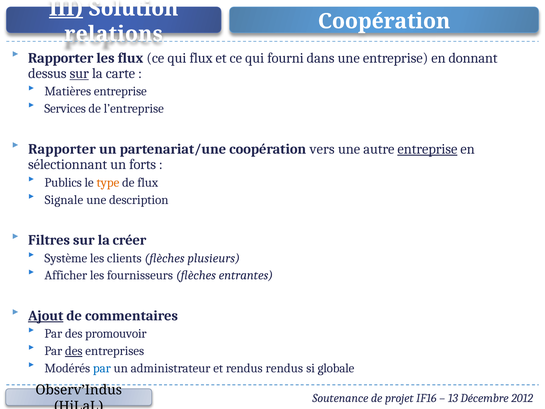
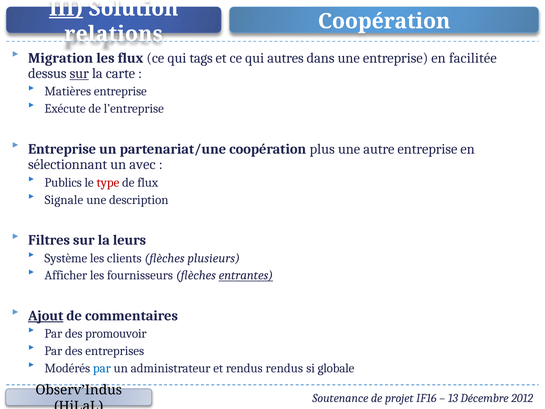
Rapporter at (61, 58): Rapporter -> Migration
qui flux: flux -> tags
fourni: fourni -> autres
donnant: donnant -> facilitée
Services: Services -> Exécute
Rapporter at (62, 149): Rapporter -> Entreprise
vers: vers -> plus
entreprise at (427, 149) underline: present -> none
forts: forts -> avec
type colour: orange -> red
créer: créer -> leurs
entrantes underline: none -> present
des at (74, 351) underline: present -> none
